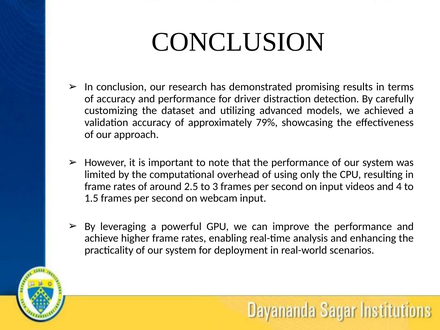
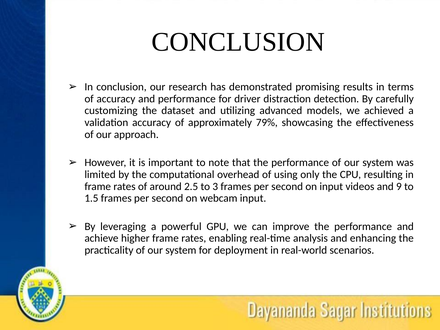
4: 4 -> 9
